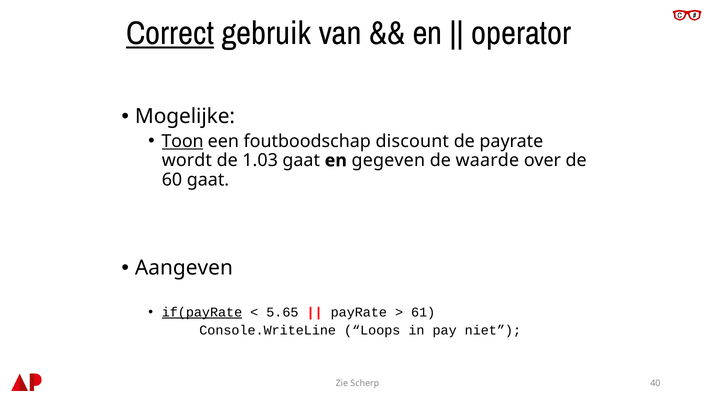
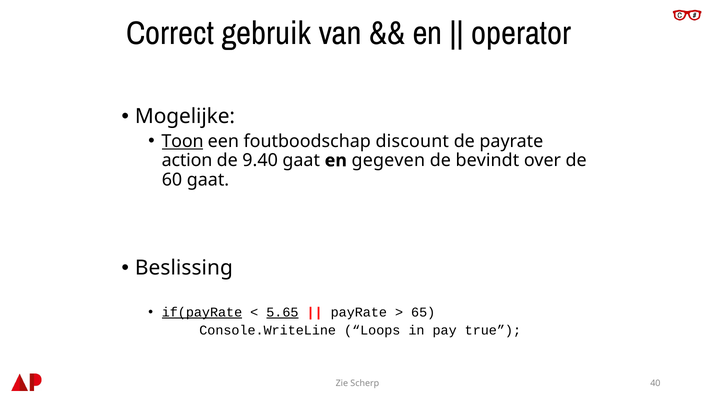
Correct underline: present -> none
wordt: wordt -> action
1.03: 1.03 -> 9.40
waarde: waarde -> bevindt
Aangeven: Aangeven -> Beslissing
5.65 underline: none -> present
61: 61 -> 65
niet: niet -> true
